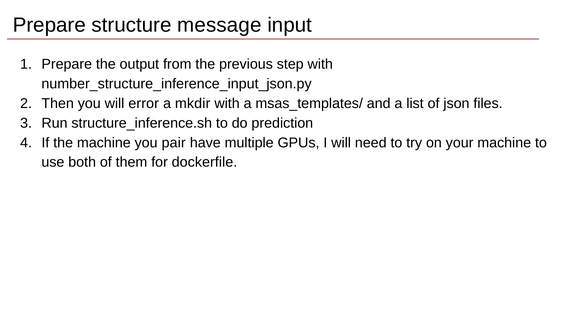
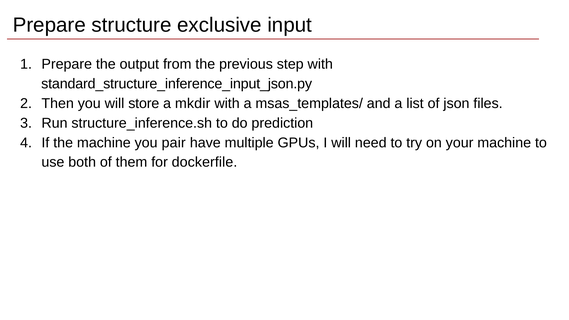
message: message -> exclusive
number_structure_inference_input_json.py: number_structure_inference_input_json.py -> standard_structure_inference_input_json.py
error: error -> store
